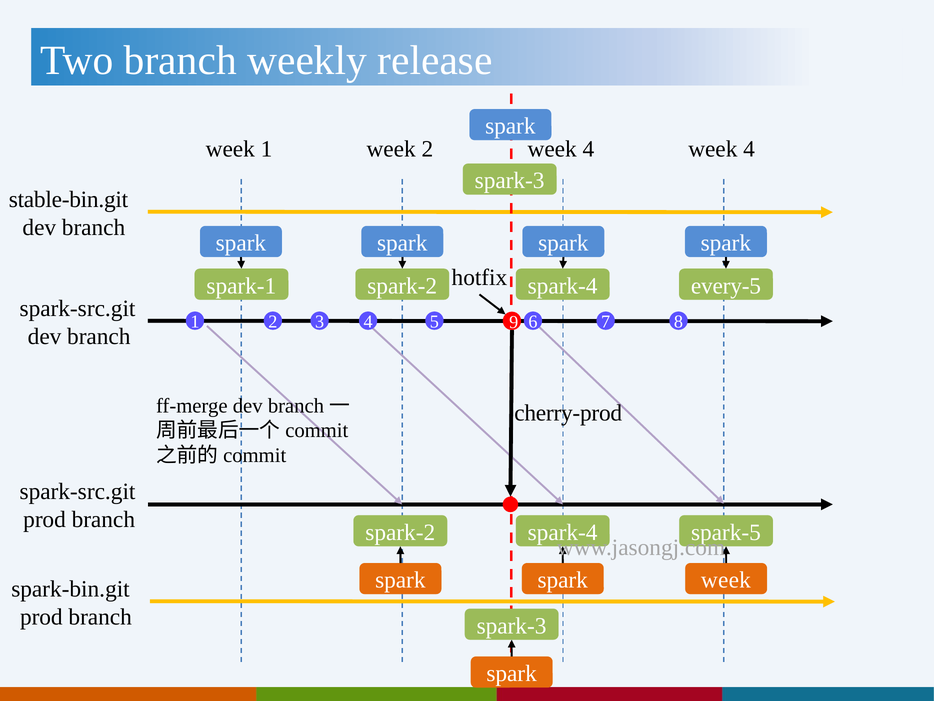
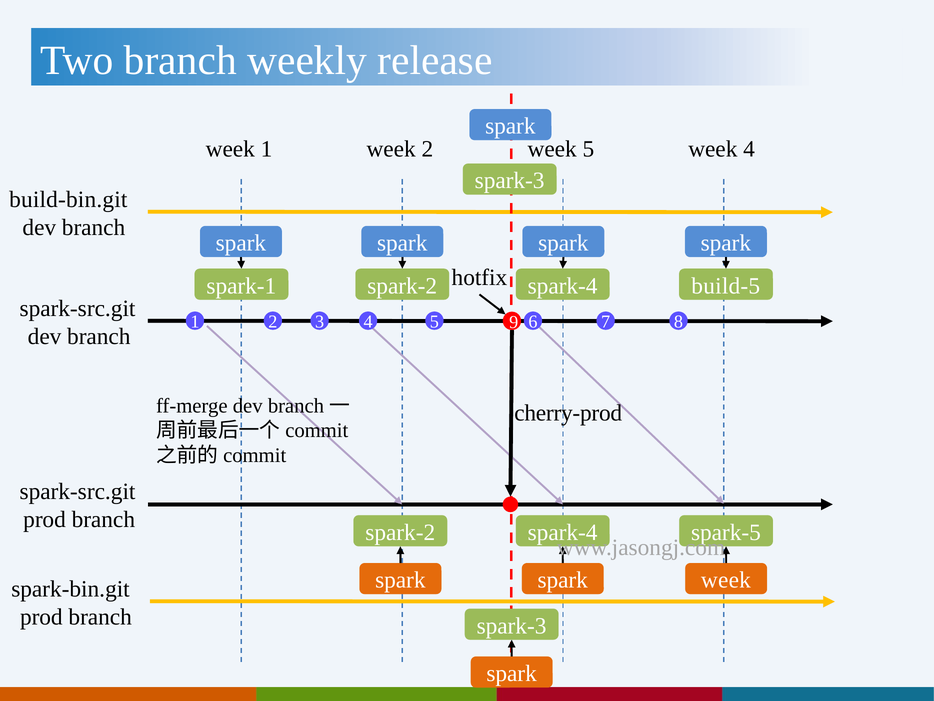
2 week 4: 4 -> 5
stable-bin.git: stable-bin.git -> build-bin.git
every-5: every-5 -> build-5
